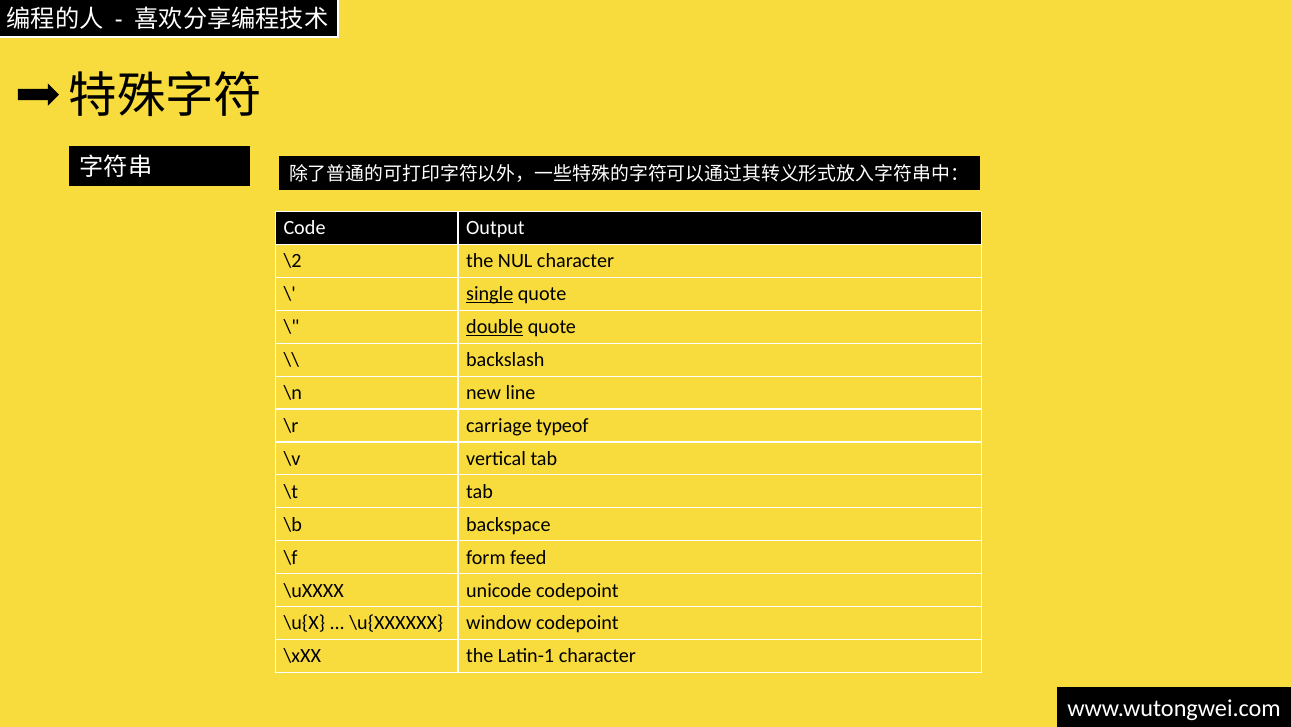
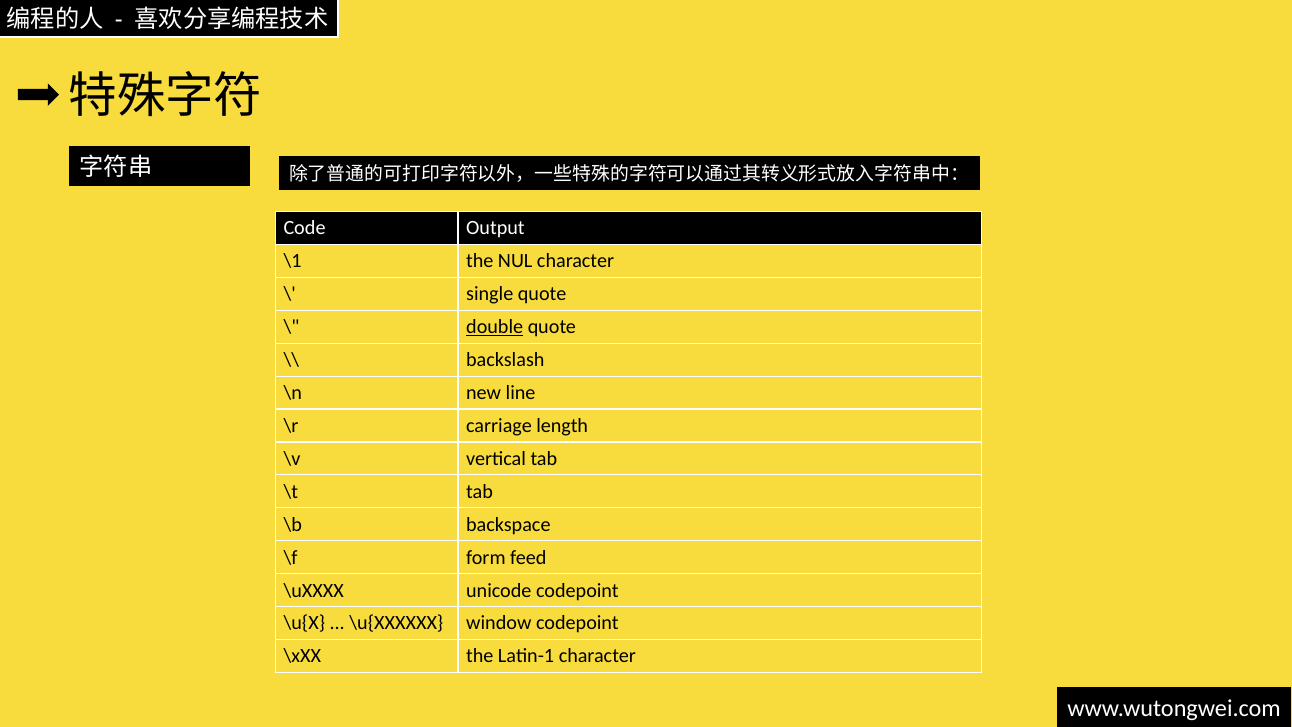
\2: \2 -> \1
single underline: present -> none
typeof: typeof -> length
